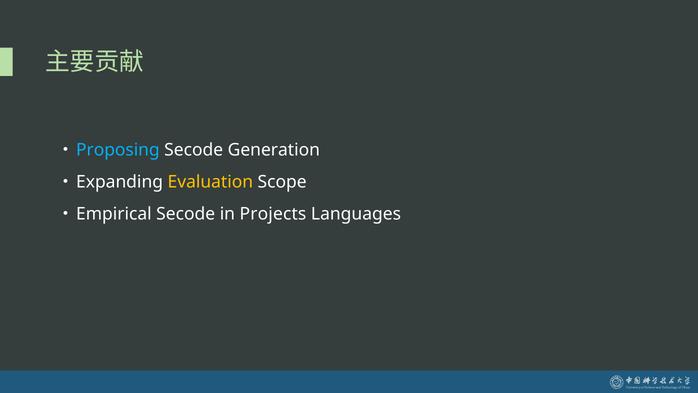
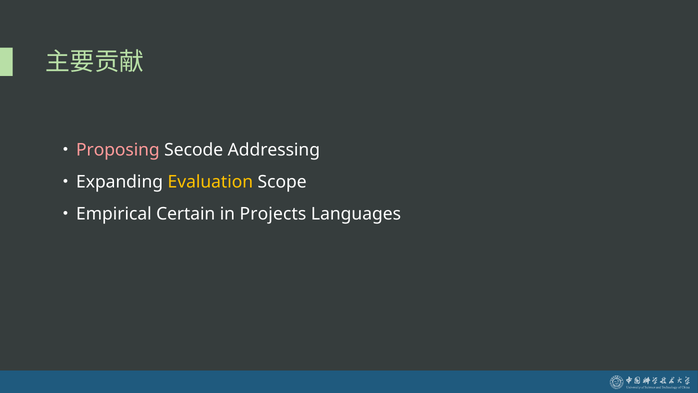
Proposing colour: light blue -> pink
Generation: Generation -> Addressing
Empirical Secode: Secode -> Certain
